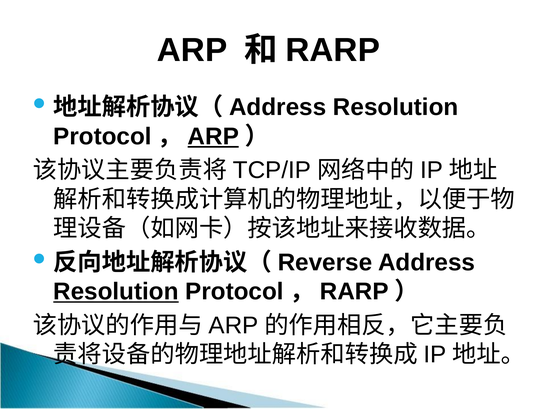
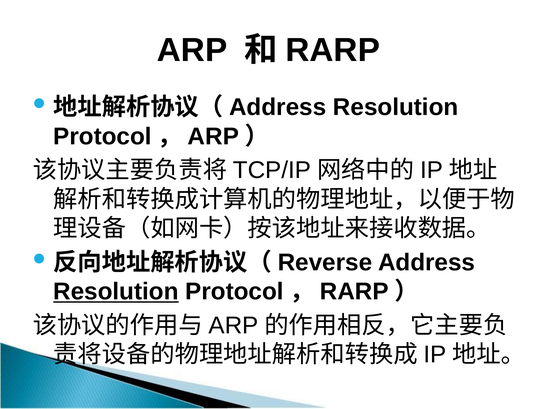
ARP at (213, 137) underline: present -> none
